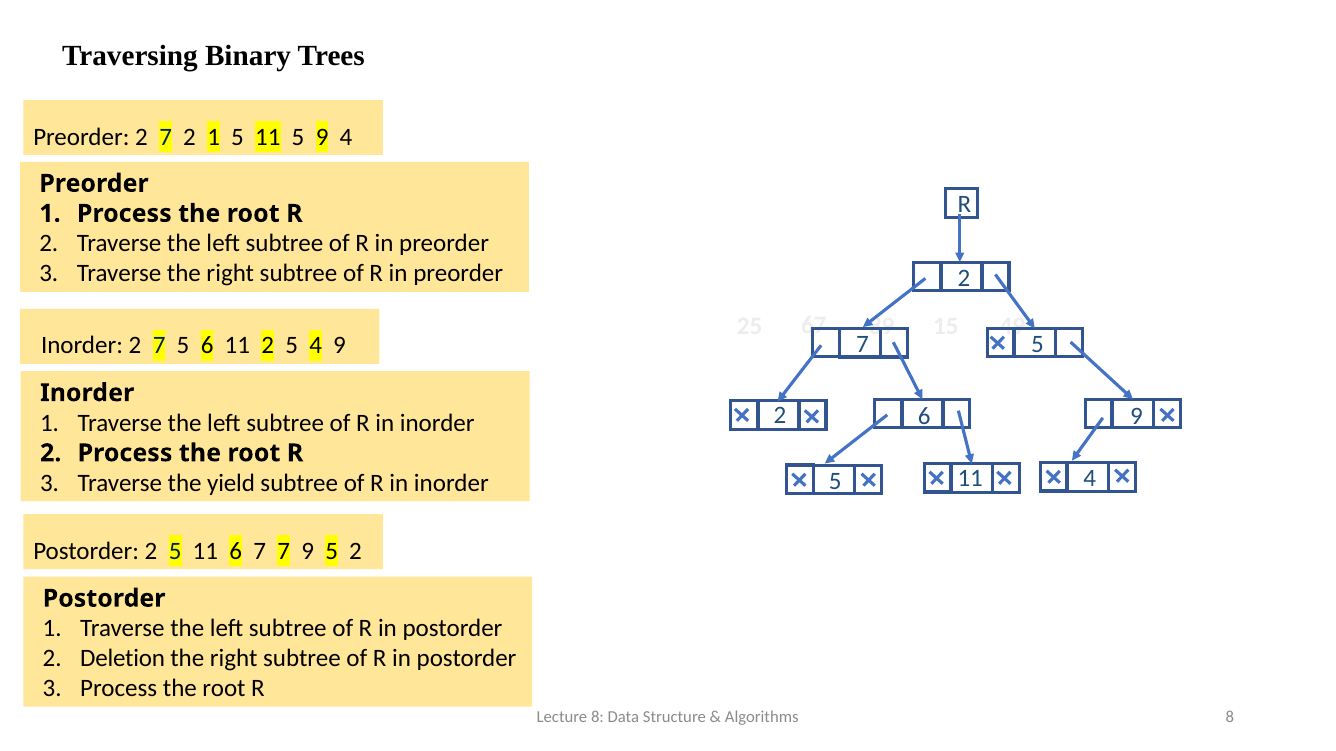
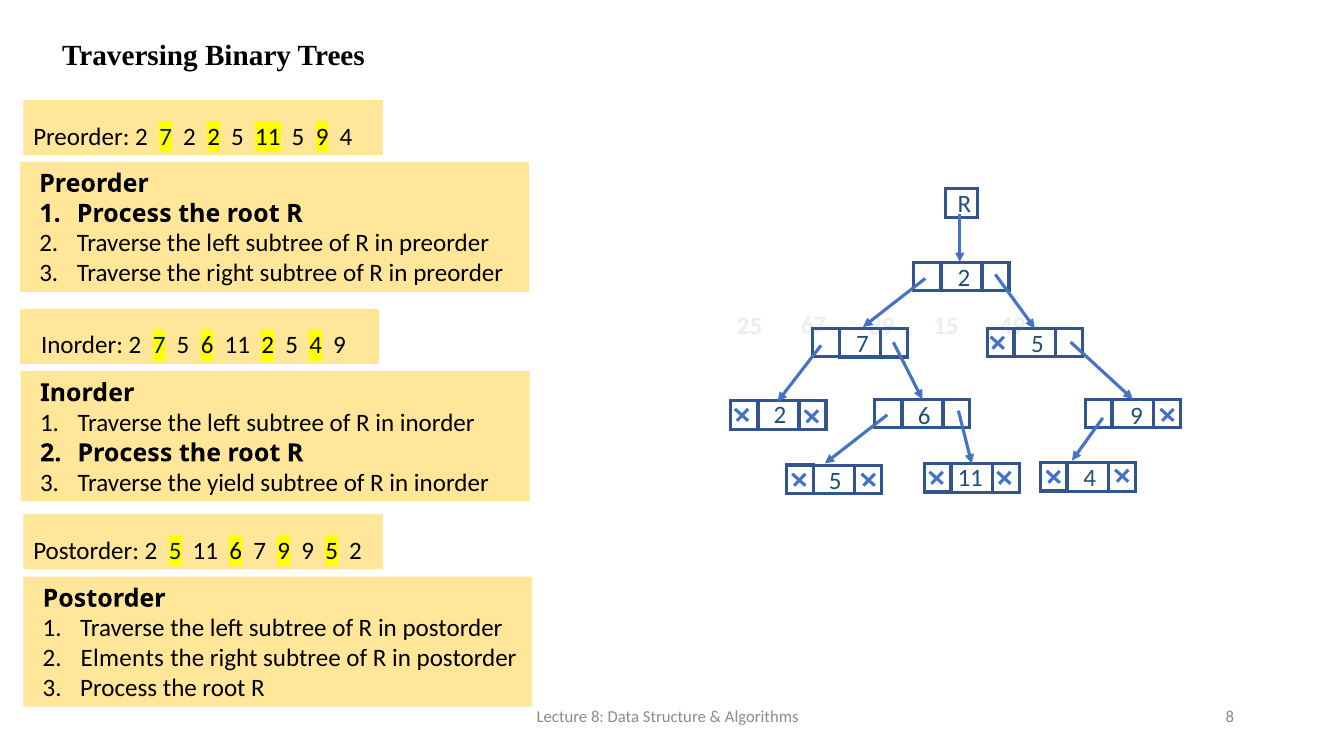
7 2 1: 1 -> 2
6 7 7: 7 -> 9
Deletion: Deletion -> Elments
